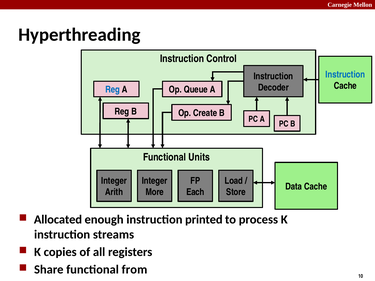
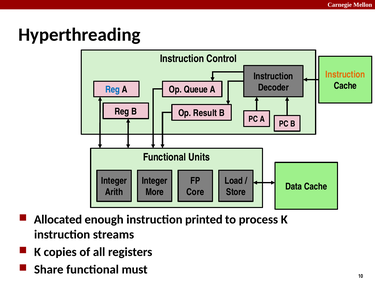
Instruction at (345, 75) colour: blue -> orange
Create: Create -> Result
Each: Each -> Core
from: from -> must
